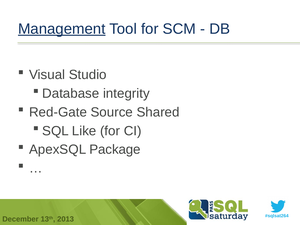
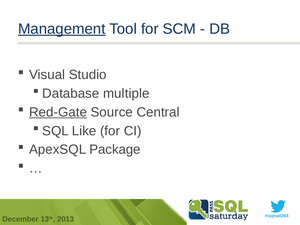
integrity: integrity -> multiple
Red-Gate underline: none -> present
Shared: Shared -> Central
